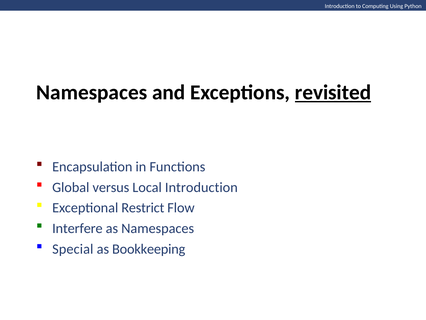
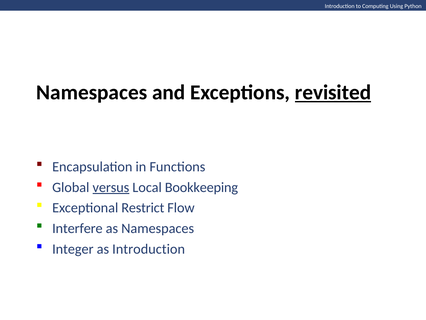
versus underline: none -> present
Local Introduction: Introduction -> Bookkeeping
Special: Special -> Integer
as Bookkeeping: Bookkeeping -> Introduction
